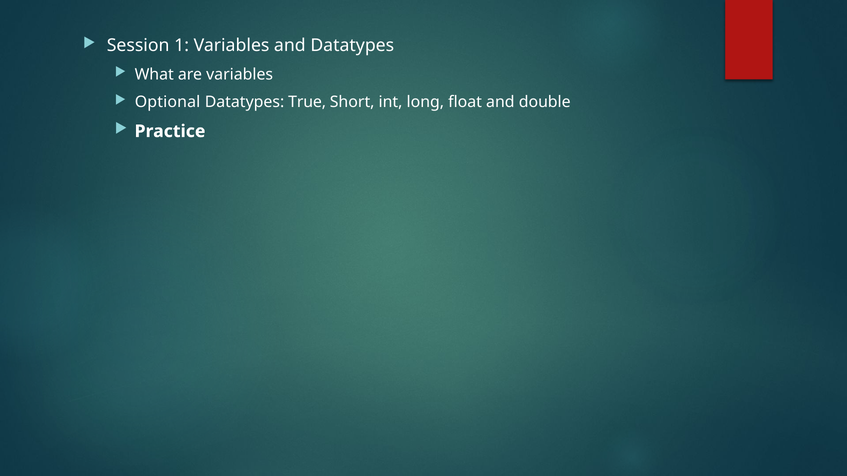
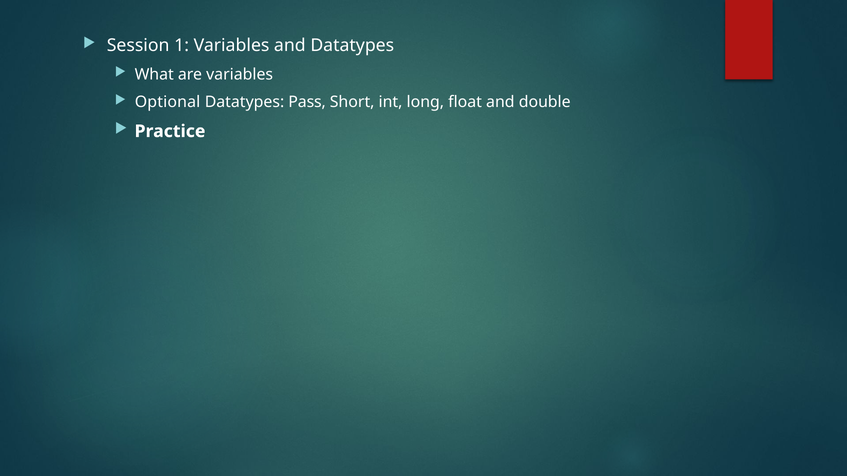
True: True -> Pass
